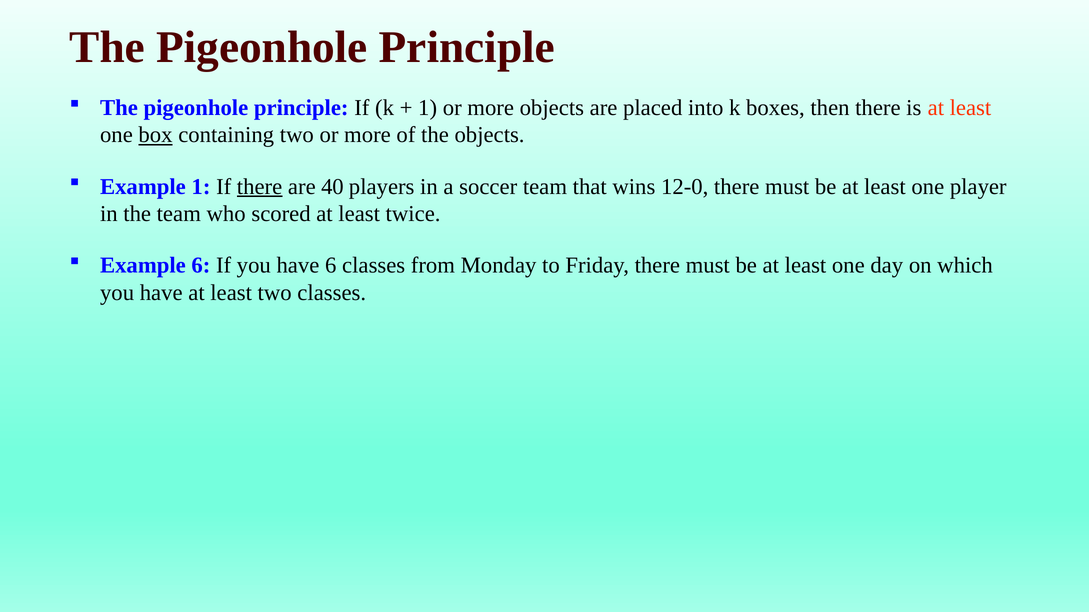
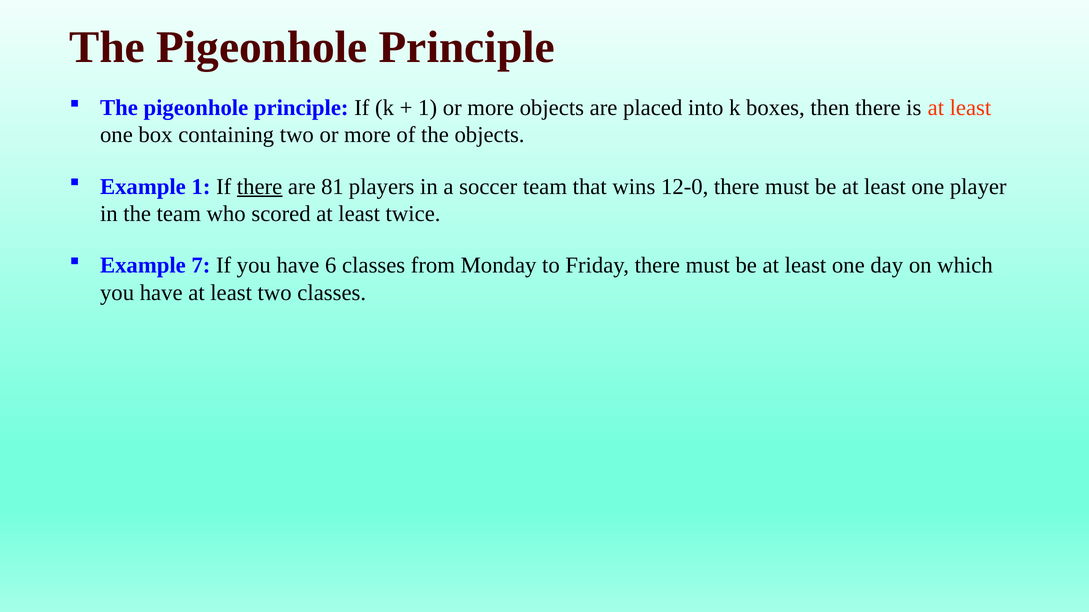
box underline: present -> none
40: 40 -> 81
Example 6: 6 -> 7
